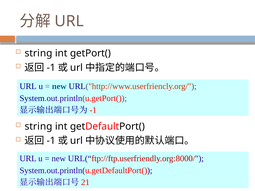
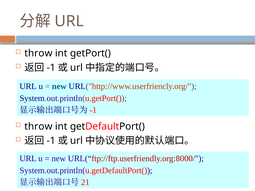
string at (38, 53): string -> throw
string at (38, 127): string -> throw
